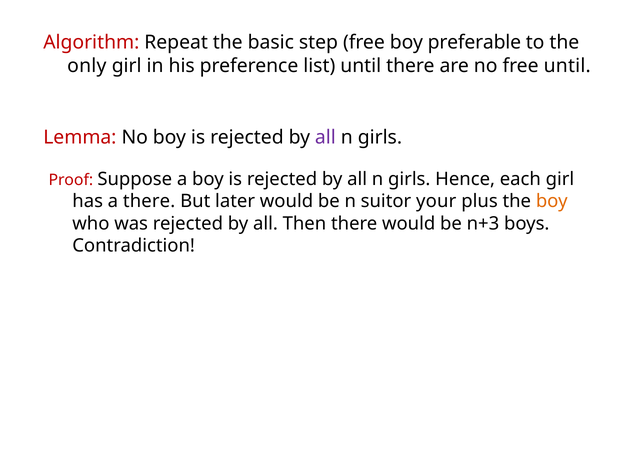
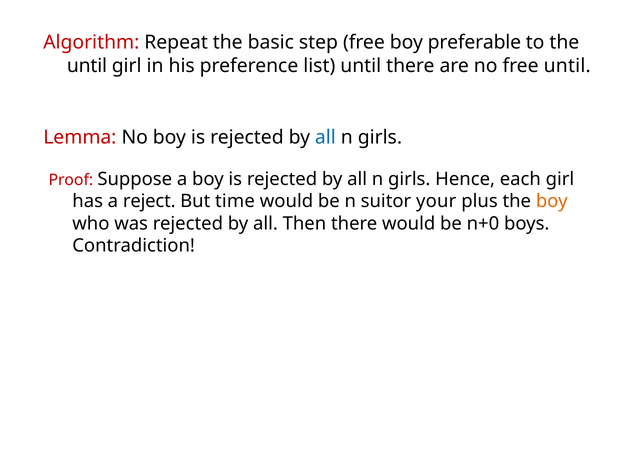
only at (87, 66): only -> until
all at (325, 138) colour: purple -> blue
a there: there -> reject
later: later -> time
n+3: n+3 -> n+0
